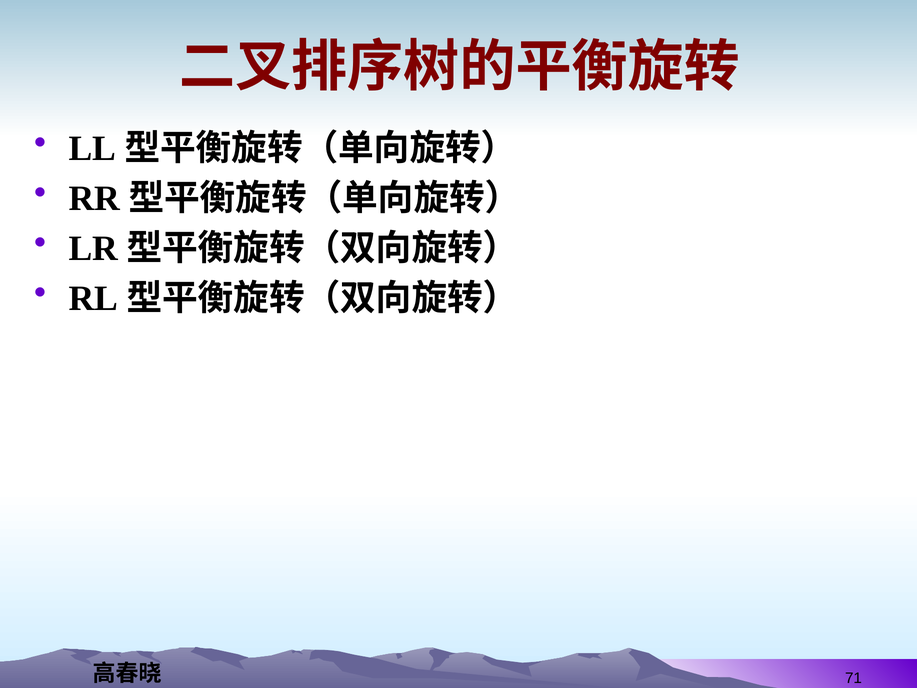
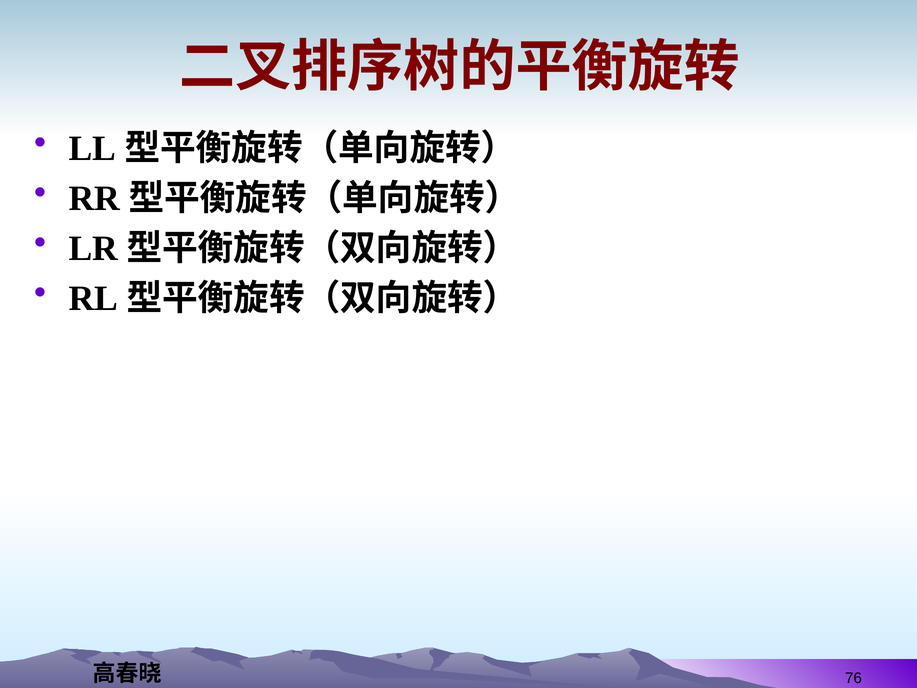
71: 71 -> 76
